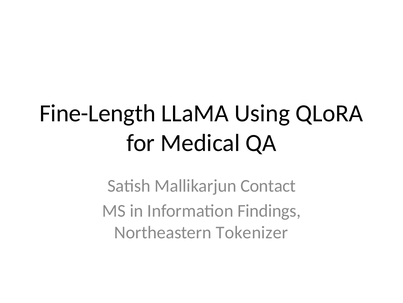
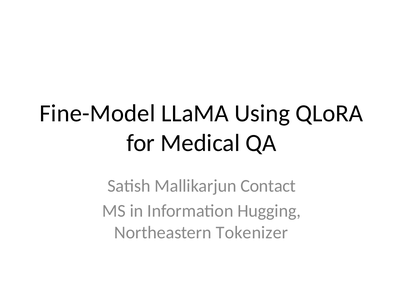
Fine-Length: Fine-Length -> Fine-Model
Findings: Findings -> Hugging
